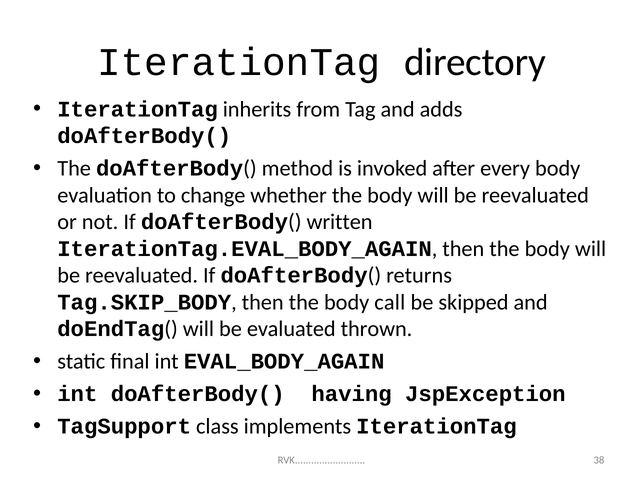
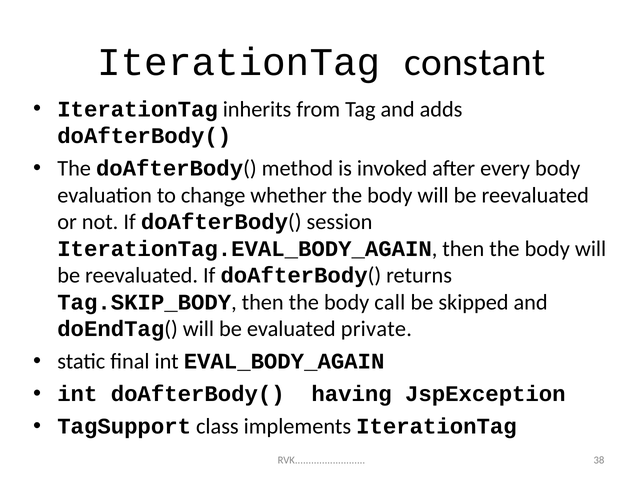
directory: directory -> constant
written: written -> session
thrown: thrown -> private
